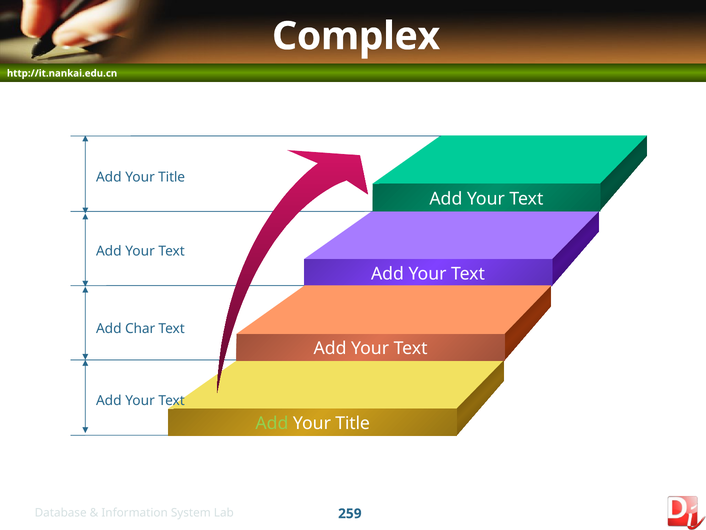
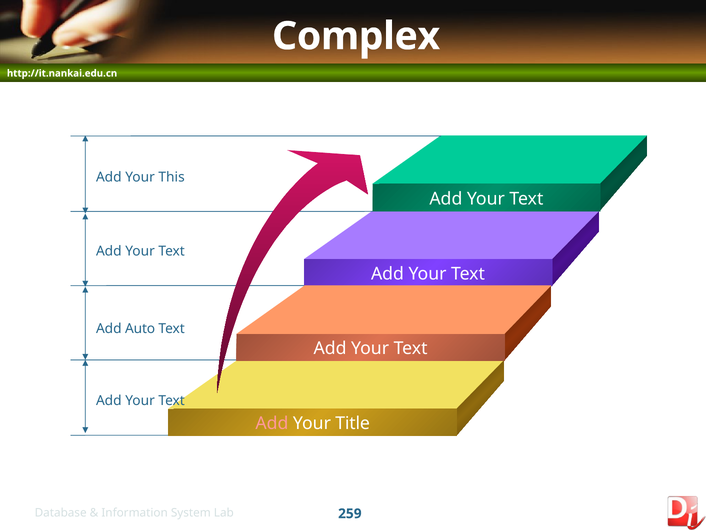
Title at (172, 177): Title -> This
Char: Char -> Auto
Add at (272, 423) colour: light green -> pink
